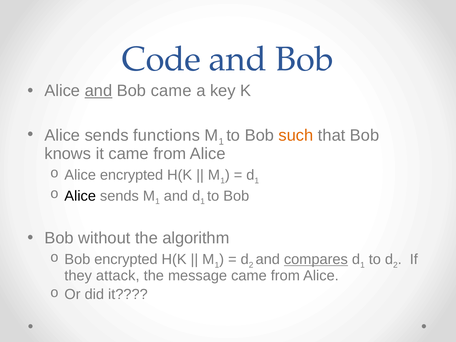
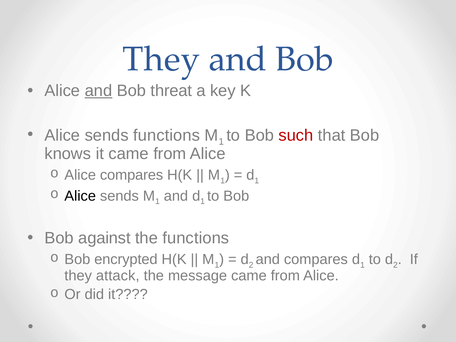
Code at (161, 59): Code -> They
Bob came: came -> threat
such colour: orange -> red
Alice encrypted: encrypted -> compares
without: without -> against
the algorithm: algorithm -> functions
compares at (316, 259) underline: present -> none
